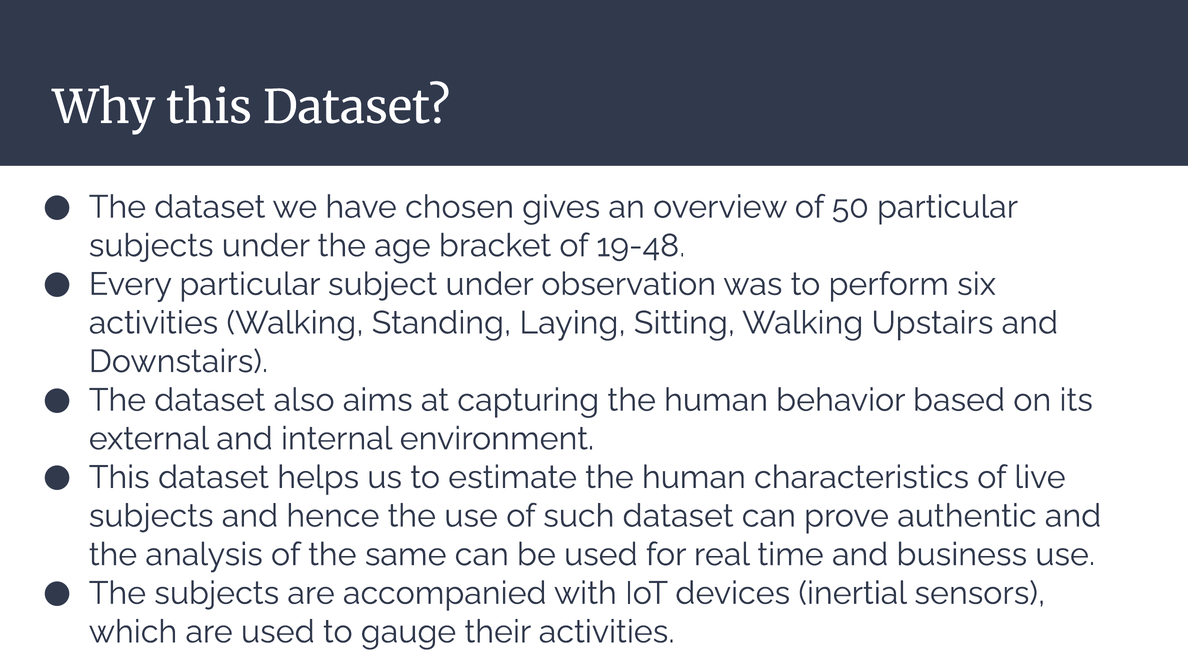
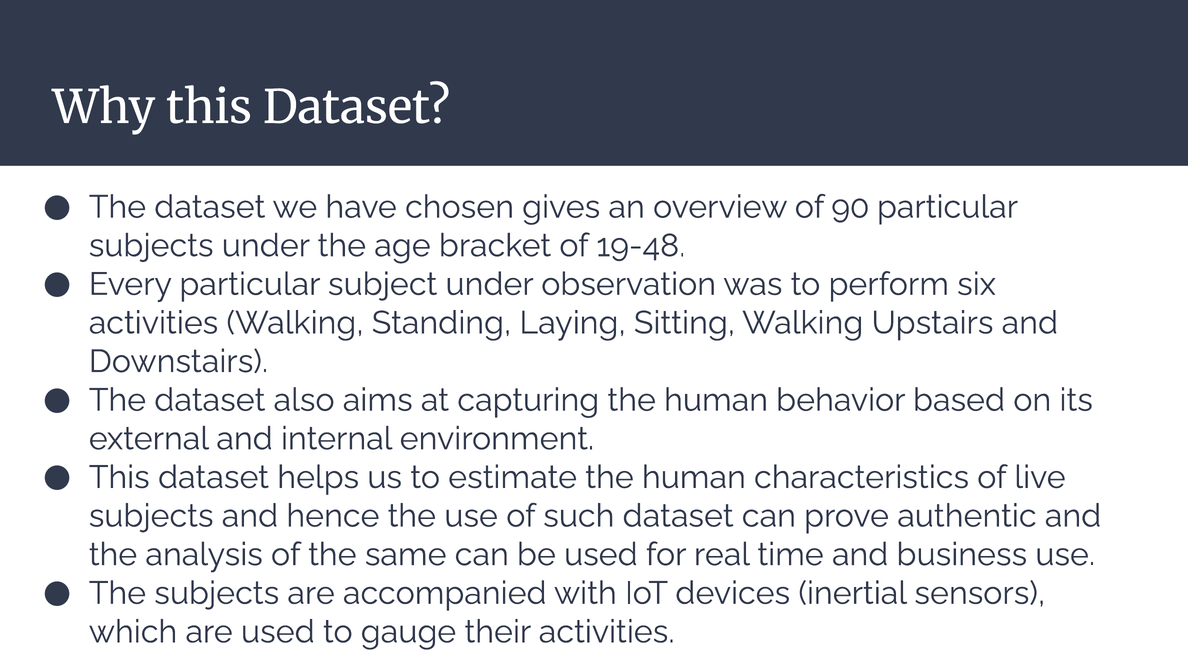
50: 50 -> 90
